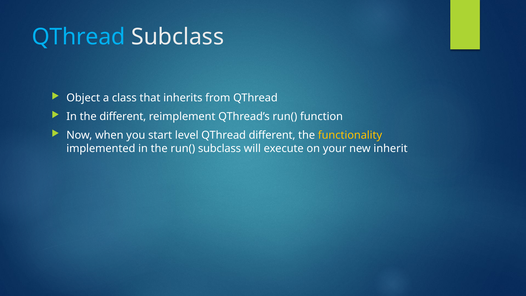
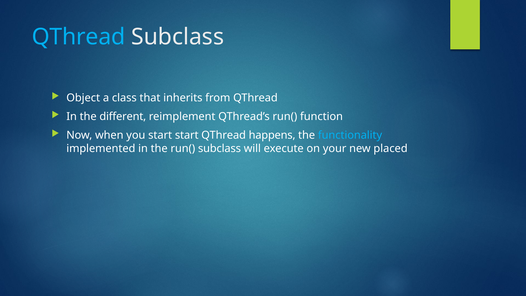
start level: level -> start
QThread different: different -> happens
functionality colour: yellow -> light blue
inherit: inherit -> placed
